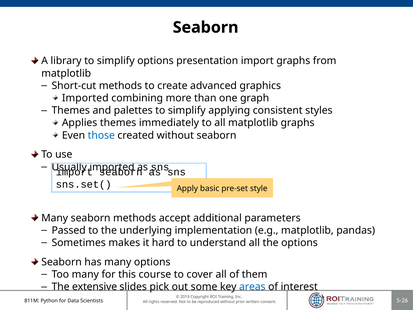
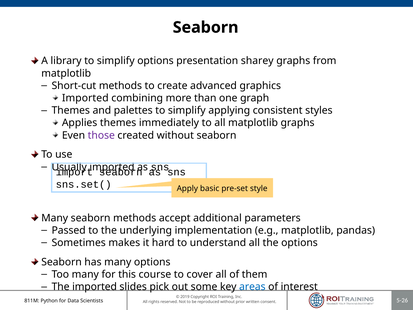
presentation import: import -> sharey
those colour: blue -> purple
The extensive: extensive -> imported
